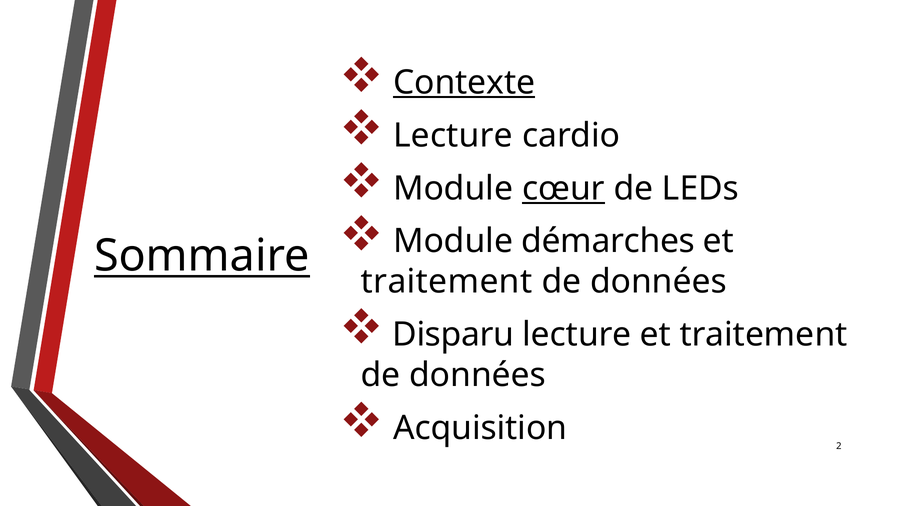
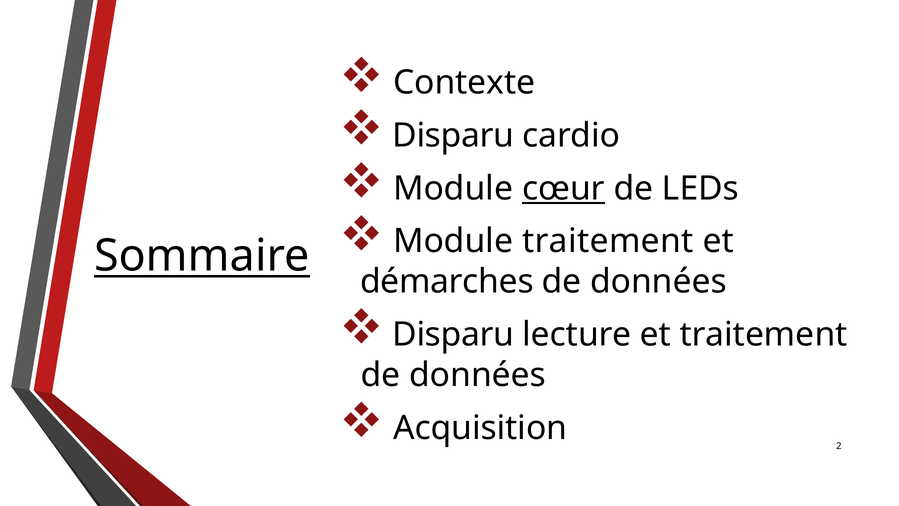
Contexte underline: present -> none
Lecture at (453, 135): Lecture -> Disparu
Module démarches: démarches -> traitement
traitement at (447, 282): traitement -> démarches
